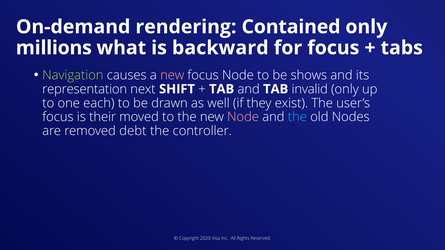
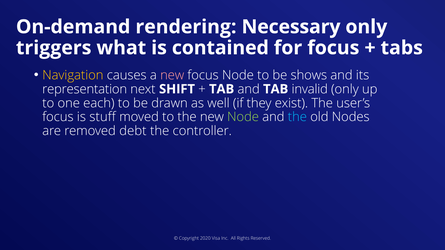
Contained: Contained -> Necessary
millions: millions -> triggers
backward: backward -> contained
Navigation colour: light green -> yellow
their: their -> stuff
Node at (243, 117) colour: pink -> light green
